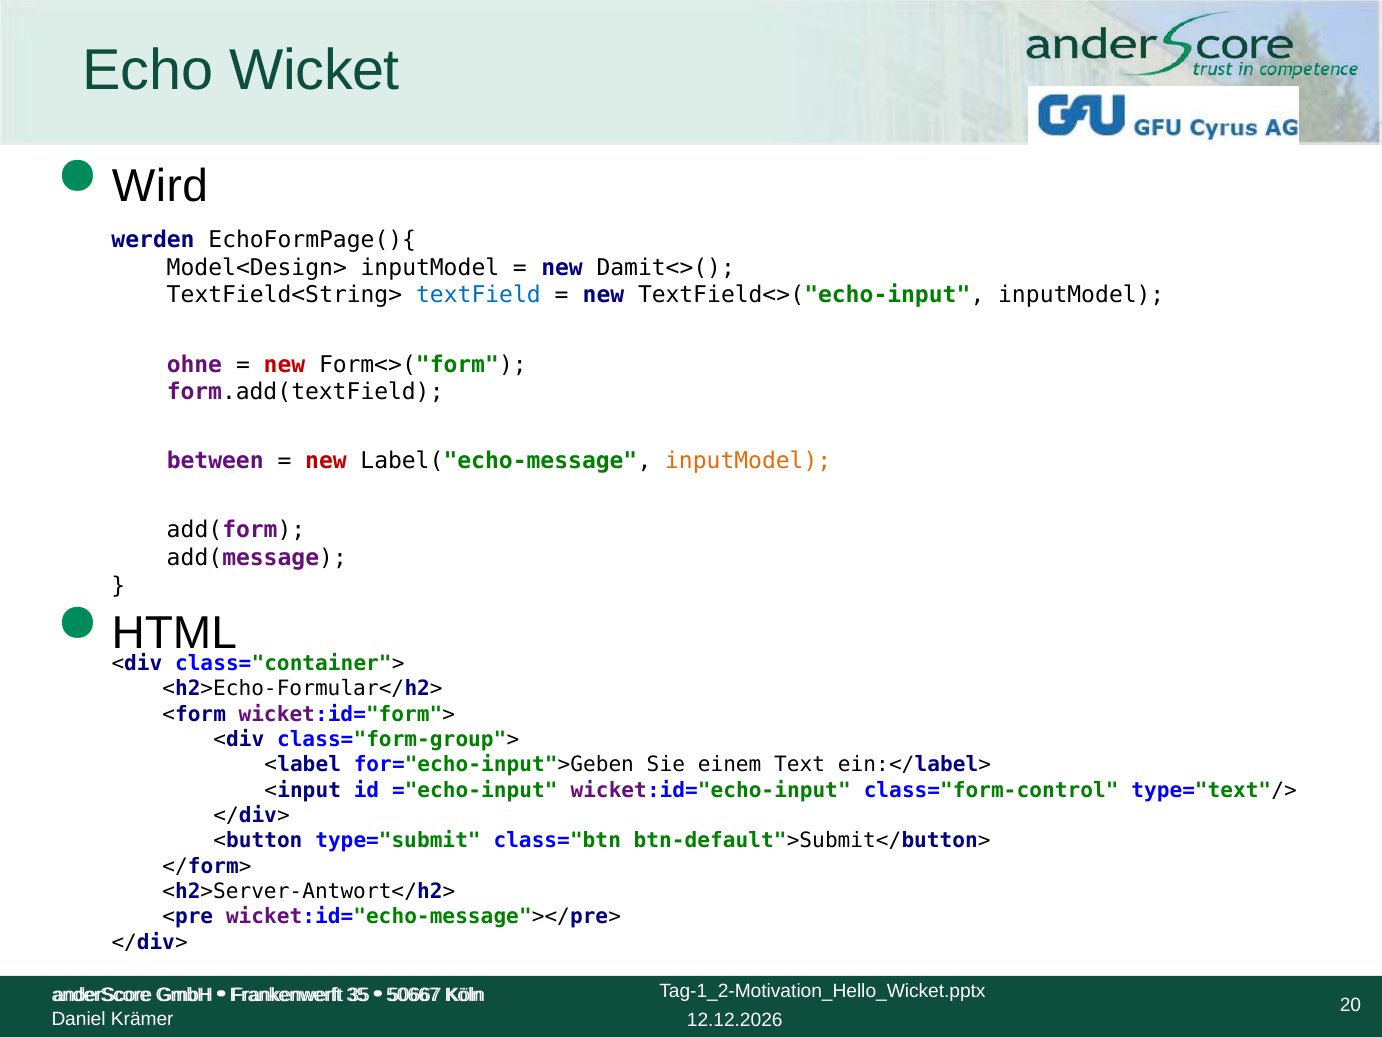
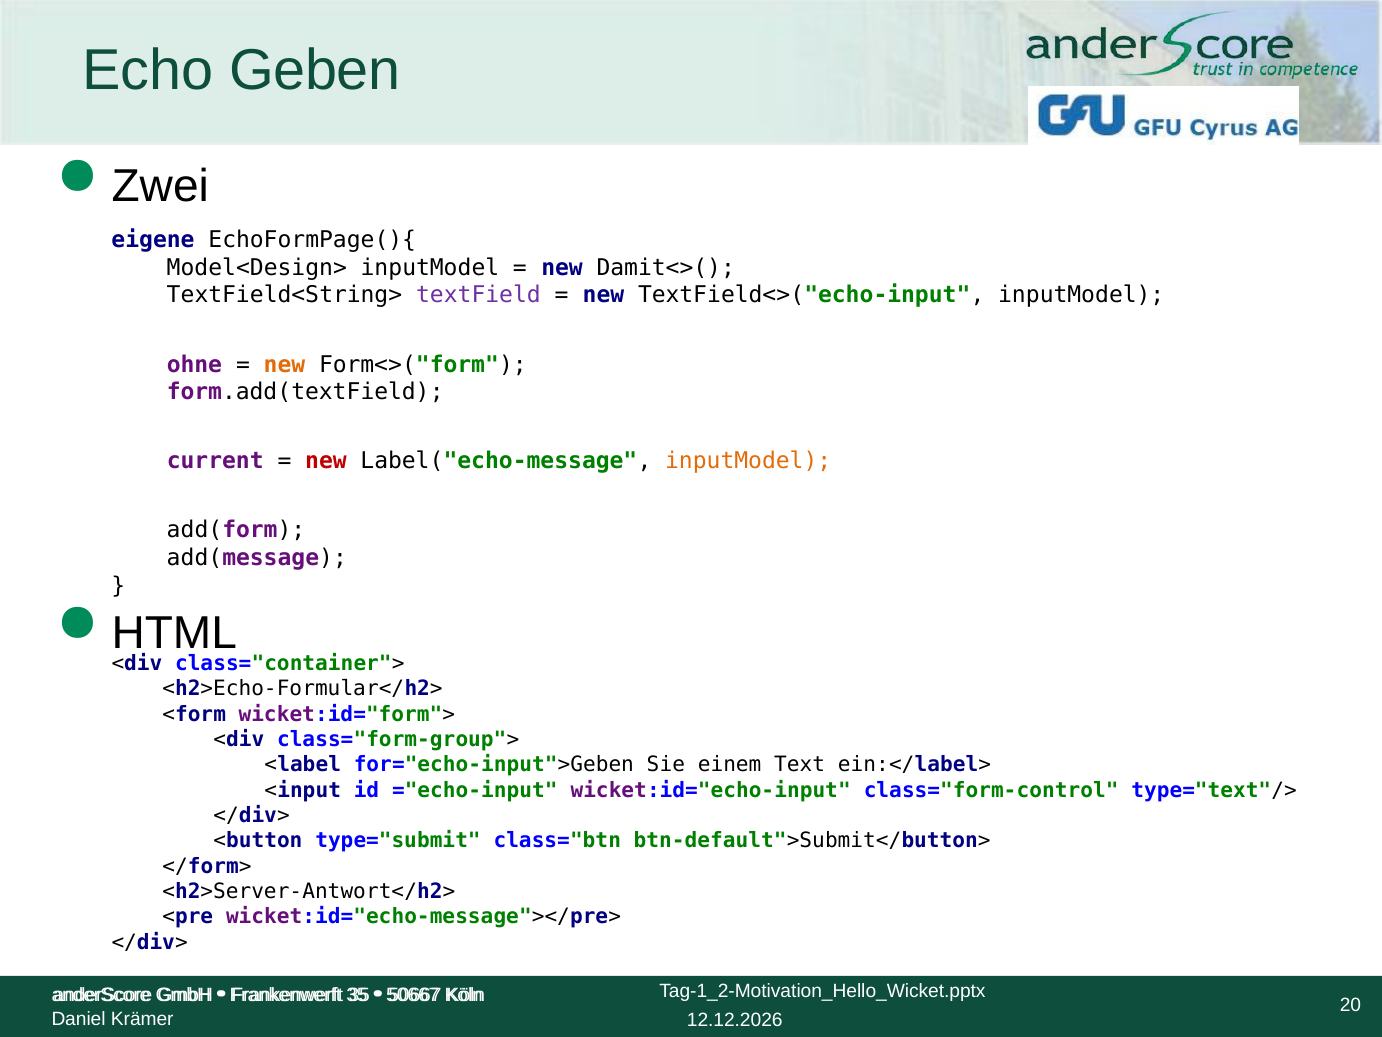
Wicket: Wicket -> Geben
Wird: Wird -> Zwei
werden: werden -> eigene
textField colour: blue -> purple
new at (284, 364) colour: red -> orange
between: between -> current
